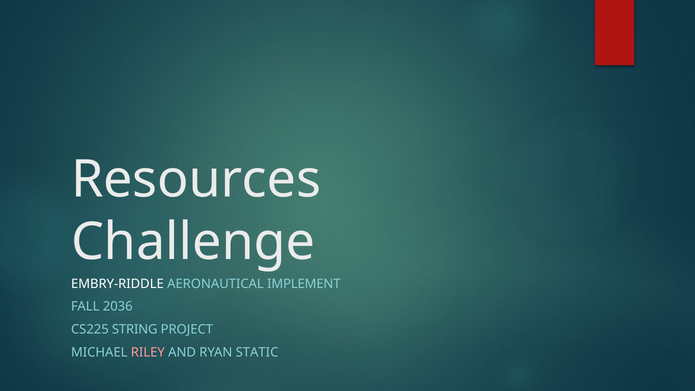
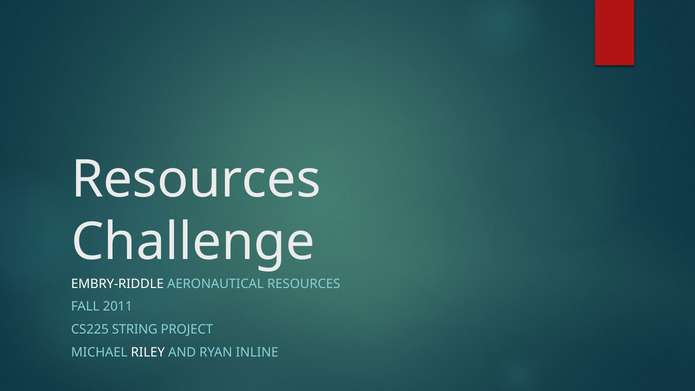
AERONAUTICAL IMPLEMENT: IMPLEMENT -> RESOURCES
2036: 2036 -> 2011
RILEY colour: pink -> white
STATIC: STATIC -> INLINE
